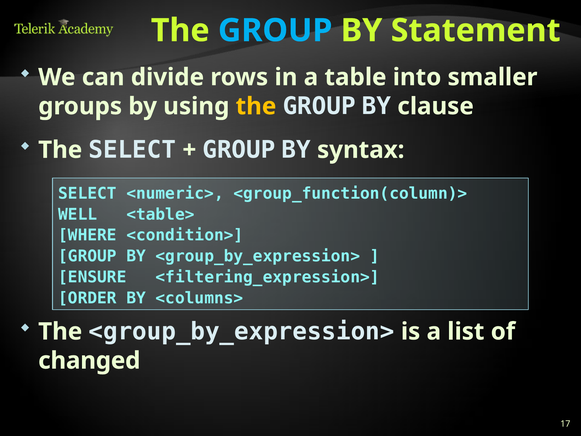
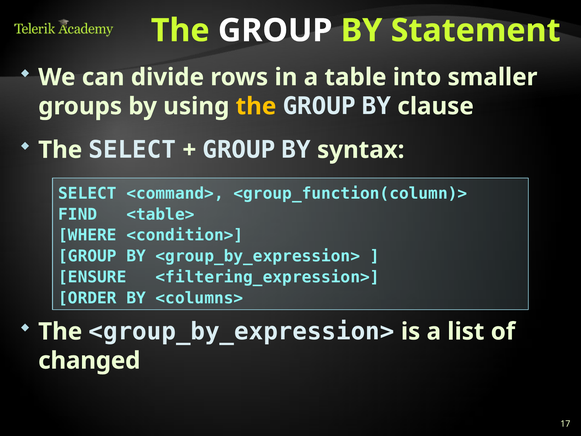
GROUP at (275, 30) colour: light blue -> white
<numeric>: <numeric> -> <command>
WELL: WELL -> FIND
